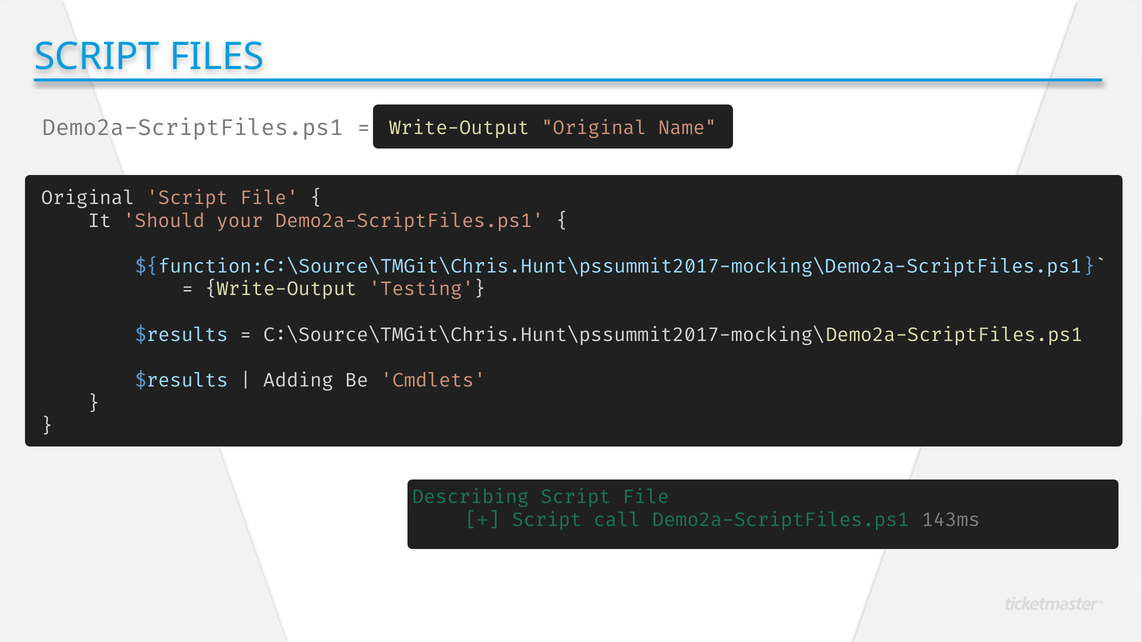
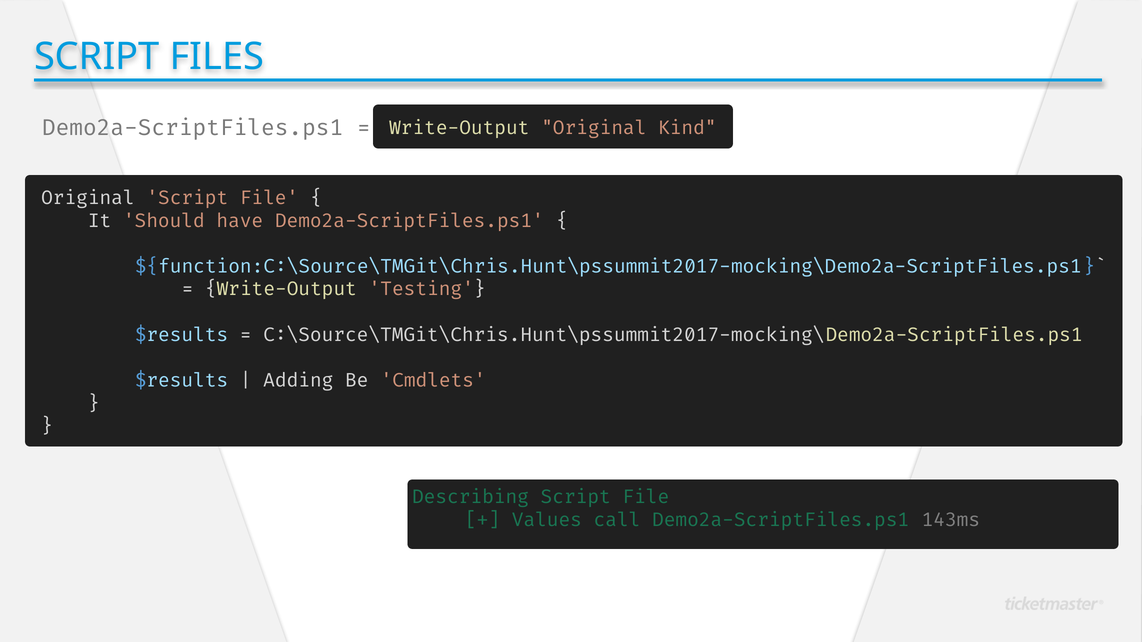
Name: Name -> Kind
your: your -> have
Script at (547, 520): Script -> Values
